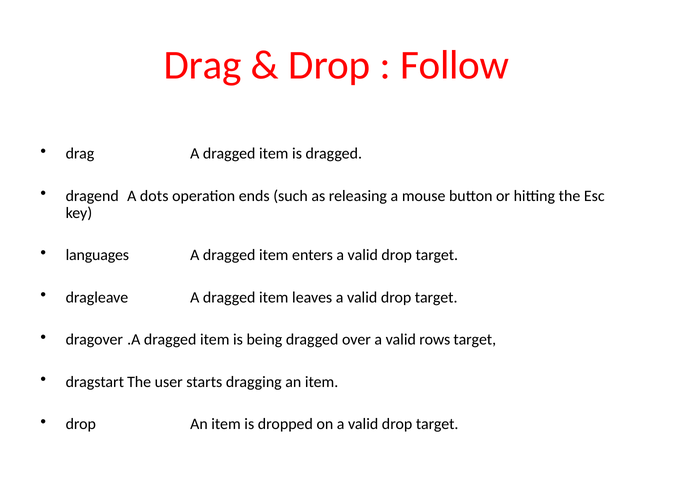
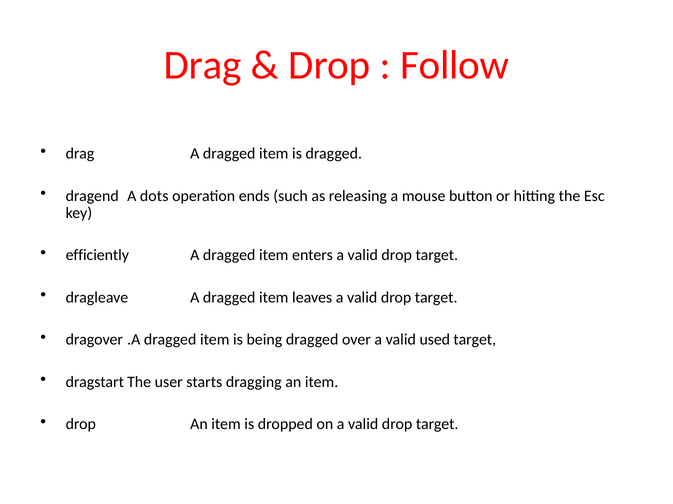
languages: languages -> efficiently
rows: rows -> used
